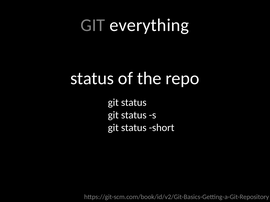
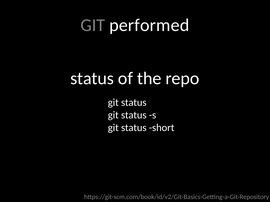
everything: everything -> performed
